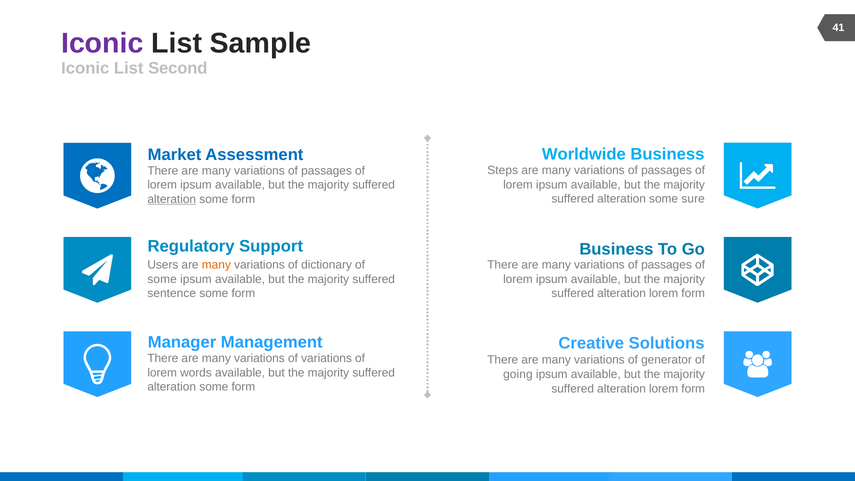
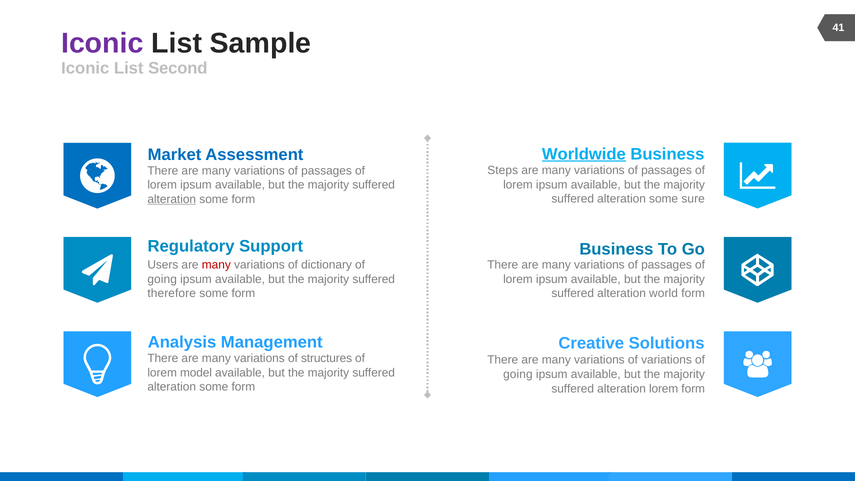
Worldwide underline: none -> present
many at (216, 265) colour: orange -> red
some at (162, 279): some -> going
sentence: sentence -> therefore
lorem at (664, 293): lorem -> world
Manager: Manager -> Analysis
of variations: variations -> structures
of generator: generator -> variations
words: words -> model
